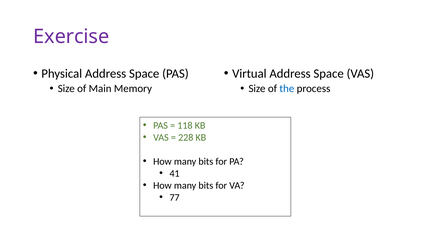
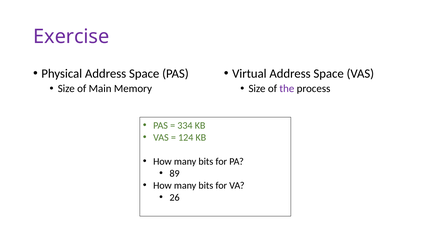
the colour: blue -> purple
118: 118 -> 334
228: 228 -> 124
41: 41 -> 89
77: 77 -> 26
